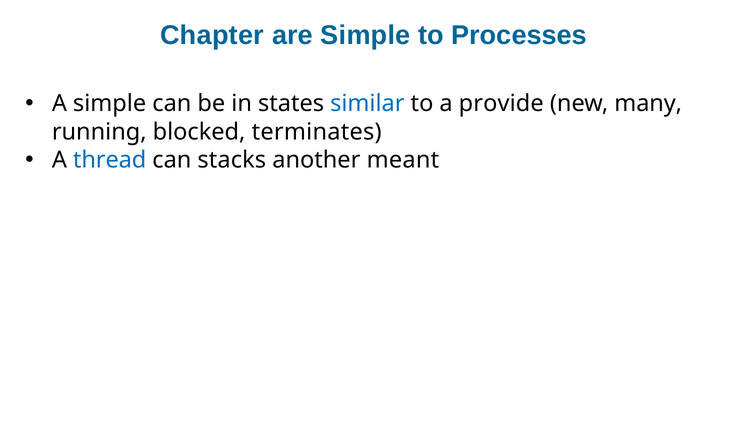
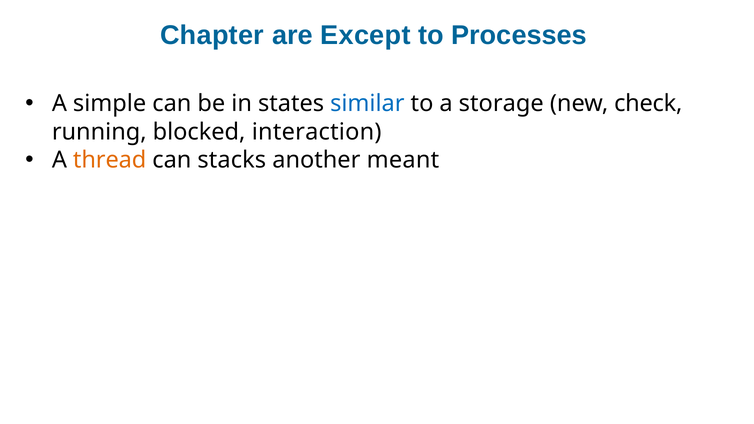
are Simple: Simple -> Except
provide: provide -> storage
many: many -> check
terminates: terminates -> interaction
thread colour: blue -> orange
